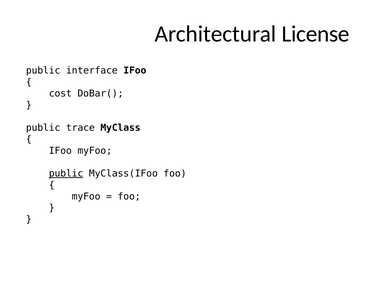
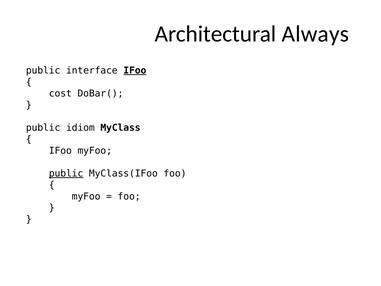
License: License -> Always
IFoo at (135, 70) underline: none -> present
trace: trace -> idiom
